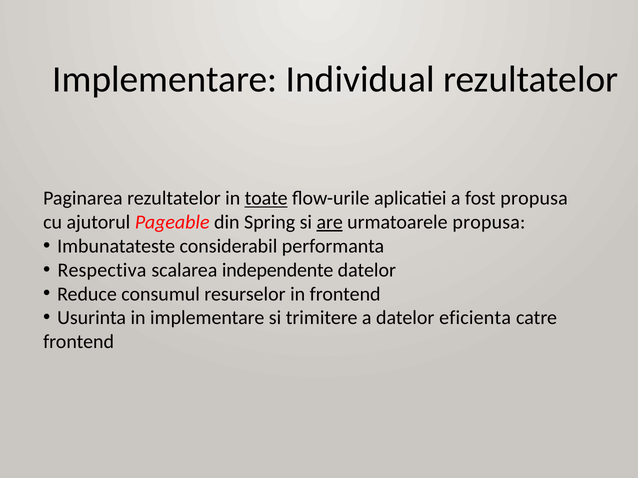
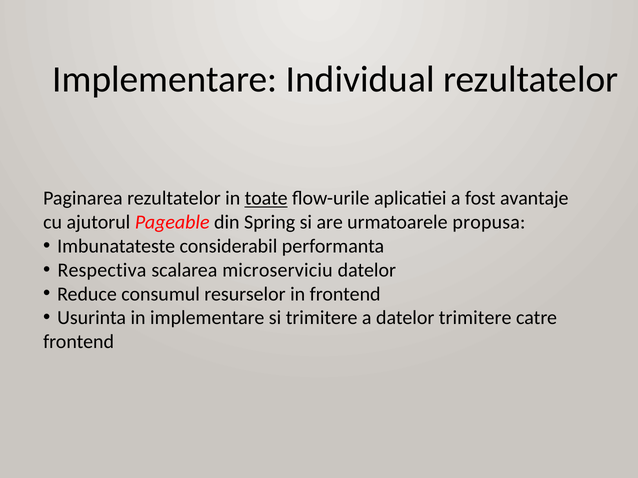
fost propusa: propusa -> avantaje
are underline: present -> none
independente: independente -> microserviciu
datelor eficienta: eficienta -> trimitere
